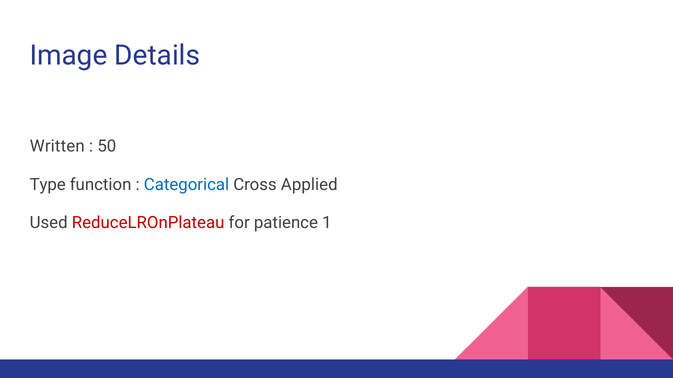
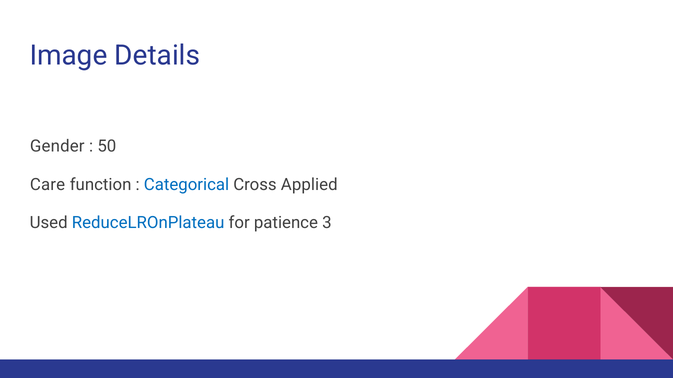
Written: Written -> Gender
Type: Type -> Care
ReduceLROnPlateau colour: red -> blue
1: 1 -> 3
